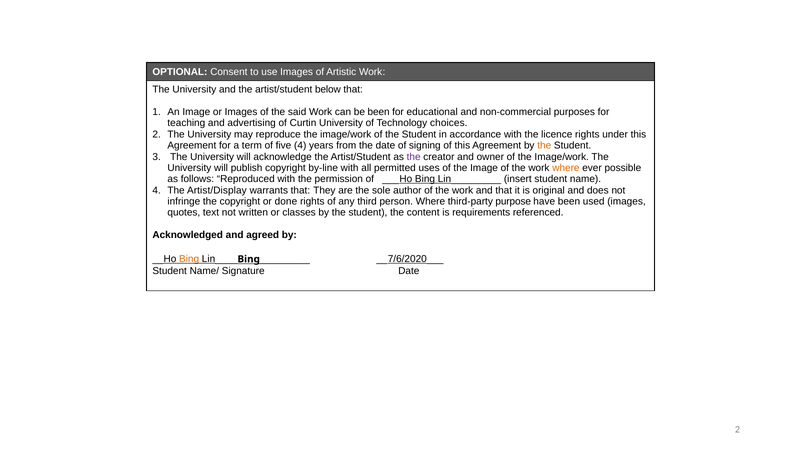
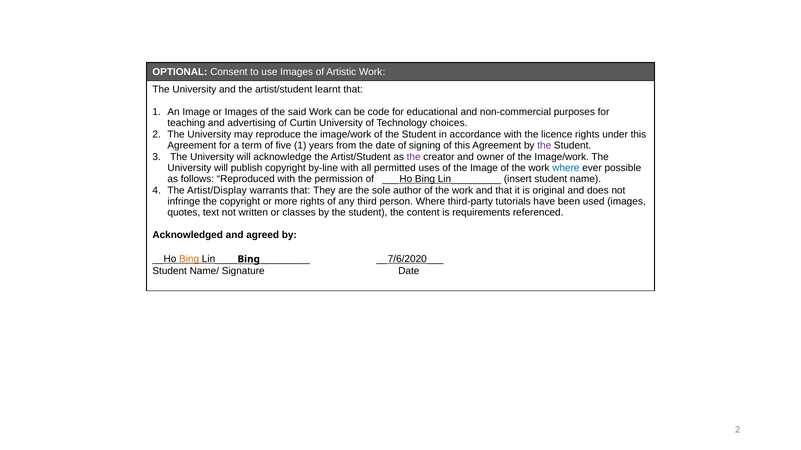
below: below -> learnt
be been: been -> code
five 4: 4 -> 1
the at (544, 146) colour: orange -> purple
where at (566, 168) colour: orange -> blue
done: done -> more
purpose: purpose -> tutorials
